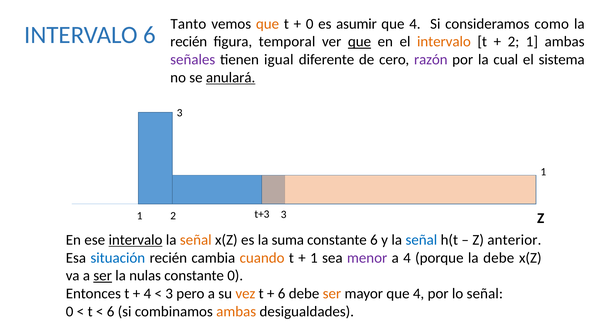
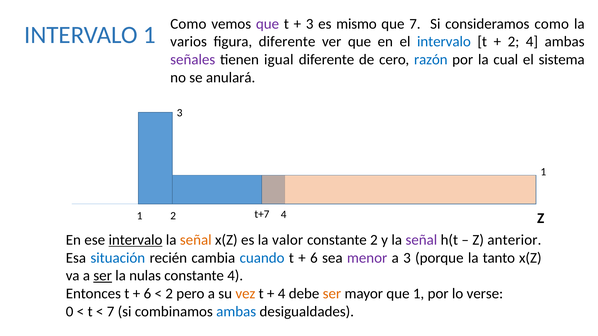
Tanto at (188, 24): Tanto -> Como
que at (267, 24) colour: orange -> purple
0 at (310, 24): 0 -> 3
asumir: asumir -> mismo
4 at (415, 24): 4 -> 7
INTERVALO 6: 6 -> 1
recién at (189, 42): recién -> varios
figura temporal: temporal -> diferente
que at (359, 42) underline: present -> none
intervalo at (444, 42) colour: orange -> blue
1 at (532, 42): 1 -> 4
razón colour: purple -> blue
anulará underline: present -> none
t+3: t+3 -> t+7
3 at (284, 215): 3 -> 4
suma: suma -> valor
constante 6: 6 -> 2
señal at (421, 240) colour: blue -> purple
cuando colour: orange -> blue
1 at (314, 258): 1 -> 6
a 4: 4 -> 3
la debe: debe -> tanto
constante 0: 0 -> 4
4 at (147, 294): 4 -> 6
3 at (169, 294): 3 -> 2
6 at (282, 294): 6 -> 4
mayor que 4: 4 -> 1
lo señal: señal -> verse
6 at (111, 312): 6 -> 7
ambas at (236, 312) colour: orange -> blue
